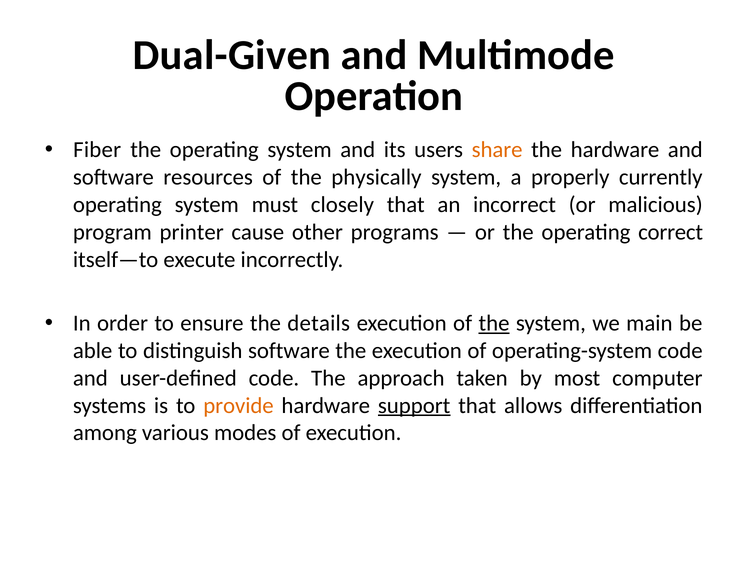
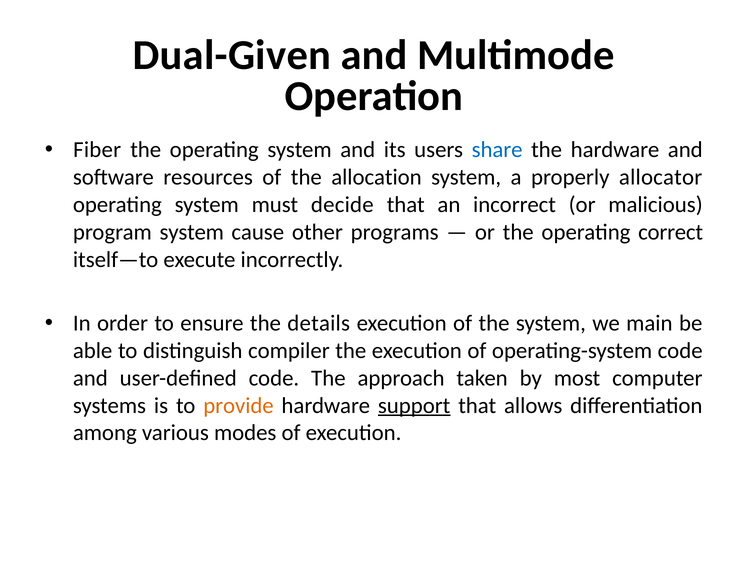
share colour: orange -> blue
physically: physically -> allocation
currently: currently -> allocator
closely: closely -> decide
program printer: printer -> system
the at (494, 323) underline: present -> none
distinguish software: software -> compiler
